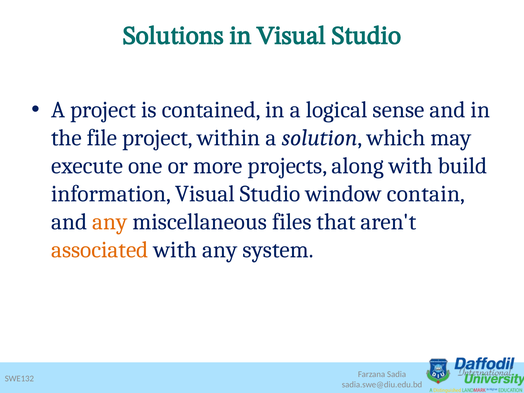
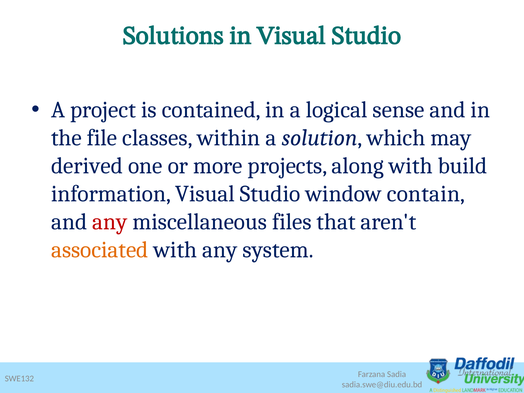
file project: project -> classes
execute: execute -> derived
any at (110, 222) colour: orange -> red
